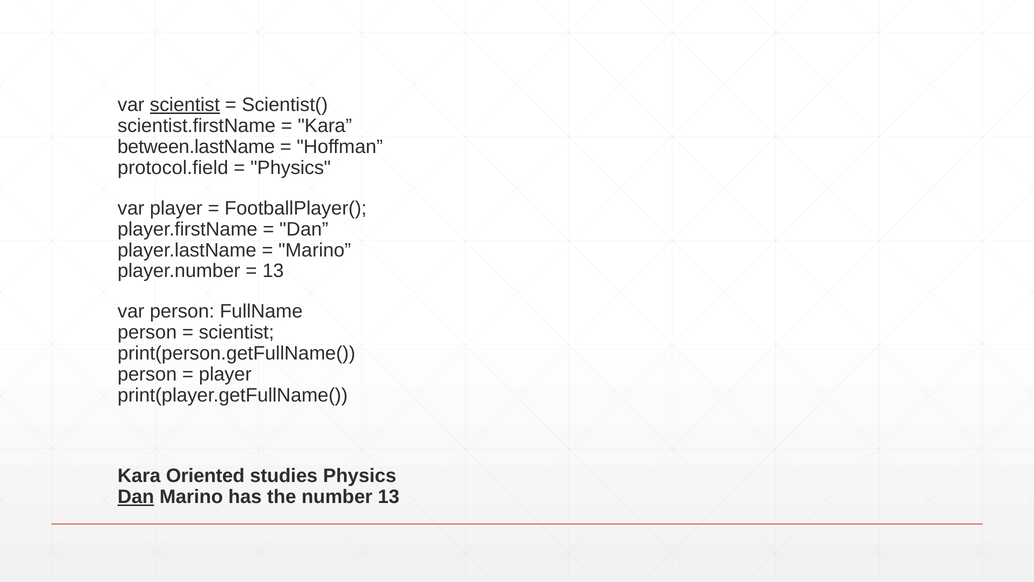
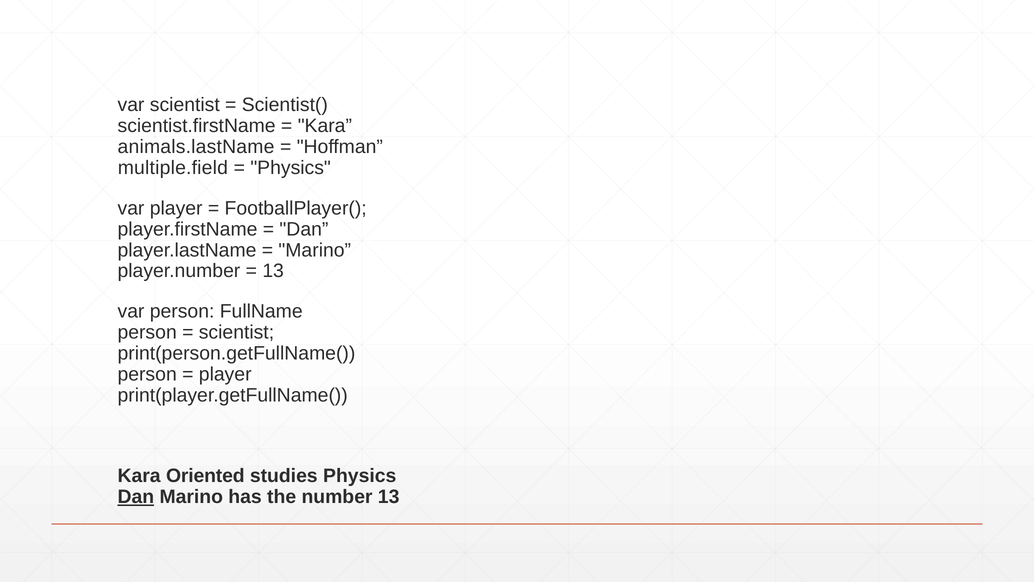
scientist at (185, 105) underline: present -> none
between.lastName: between.lastName -> animals.lastName
protocol.field: protocol.field -> multiple.field
